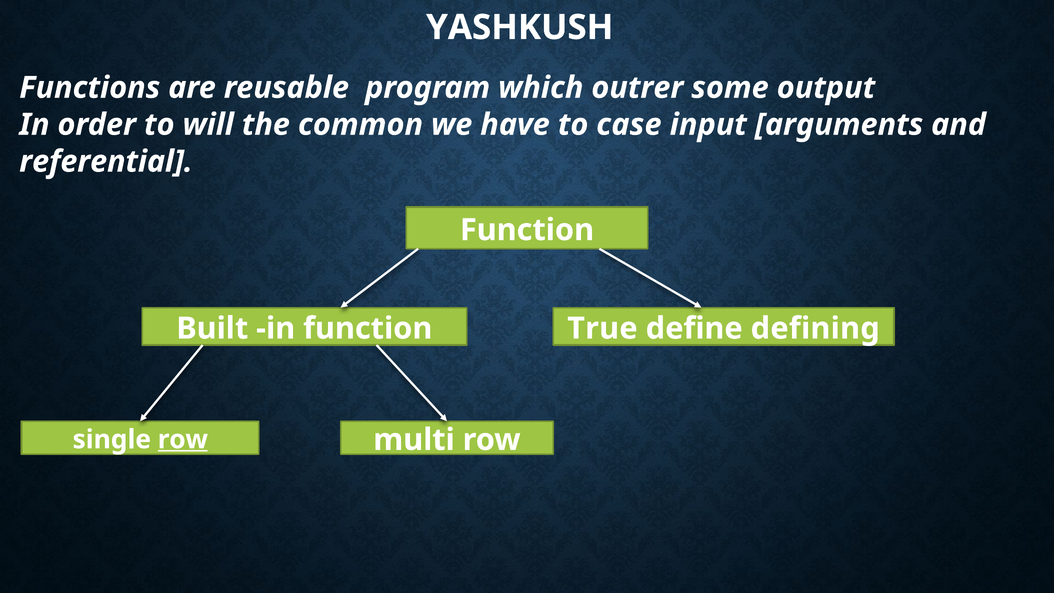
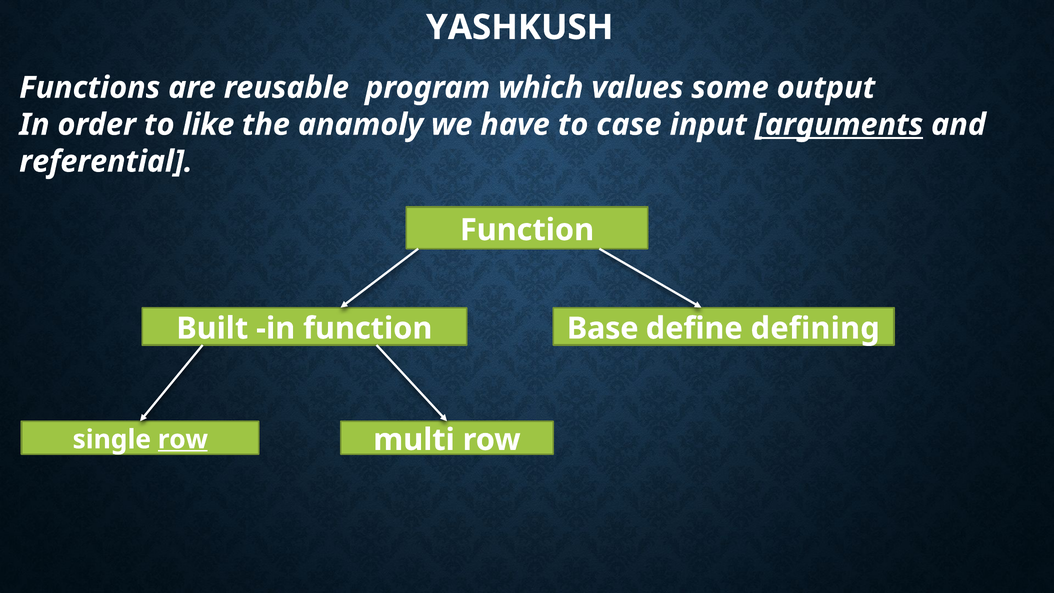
outrer: outrer -> values
will: will -> like
common: common -> anamoly
arguments underline: none -> present
True: True -> Base
